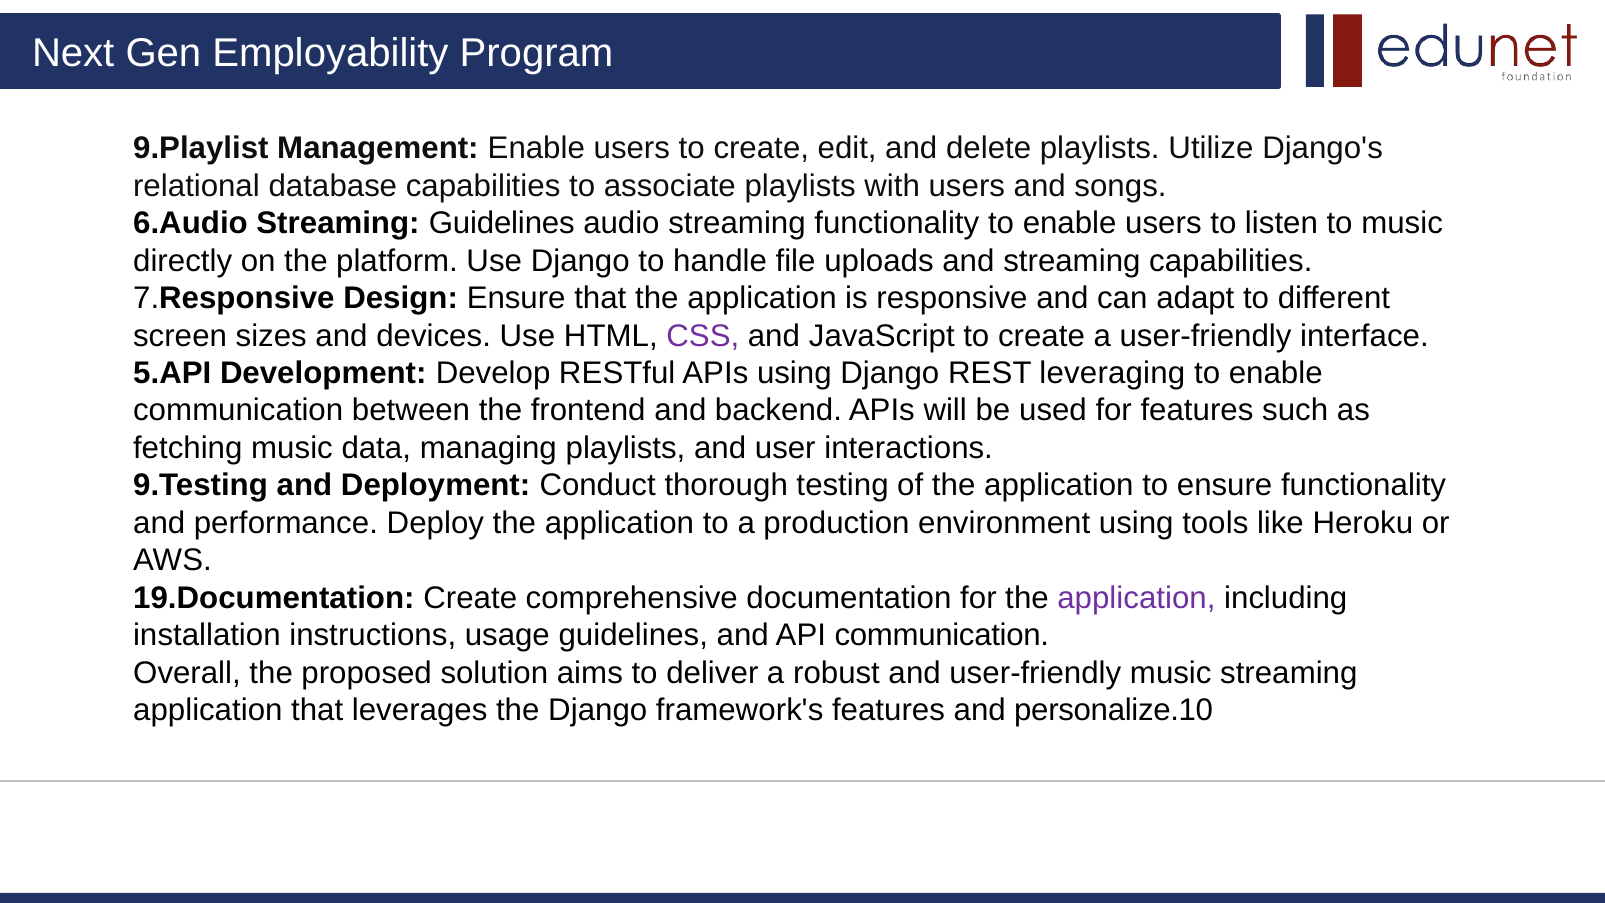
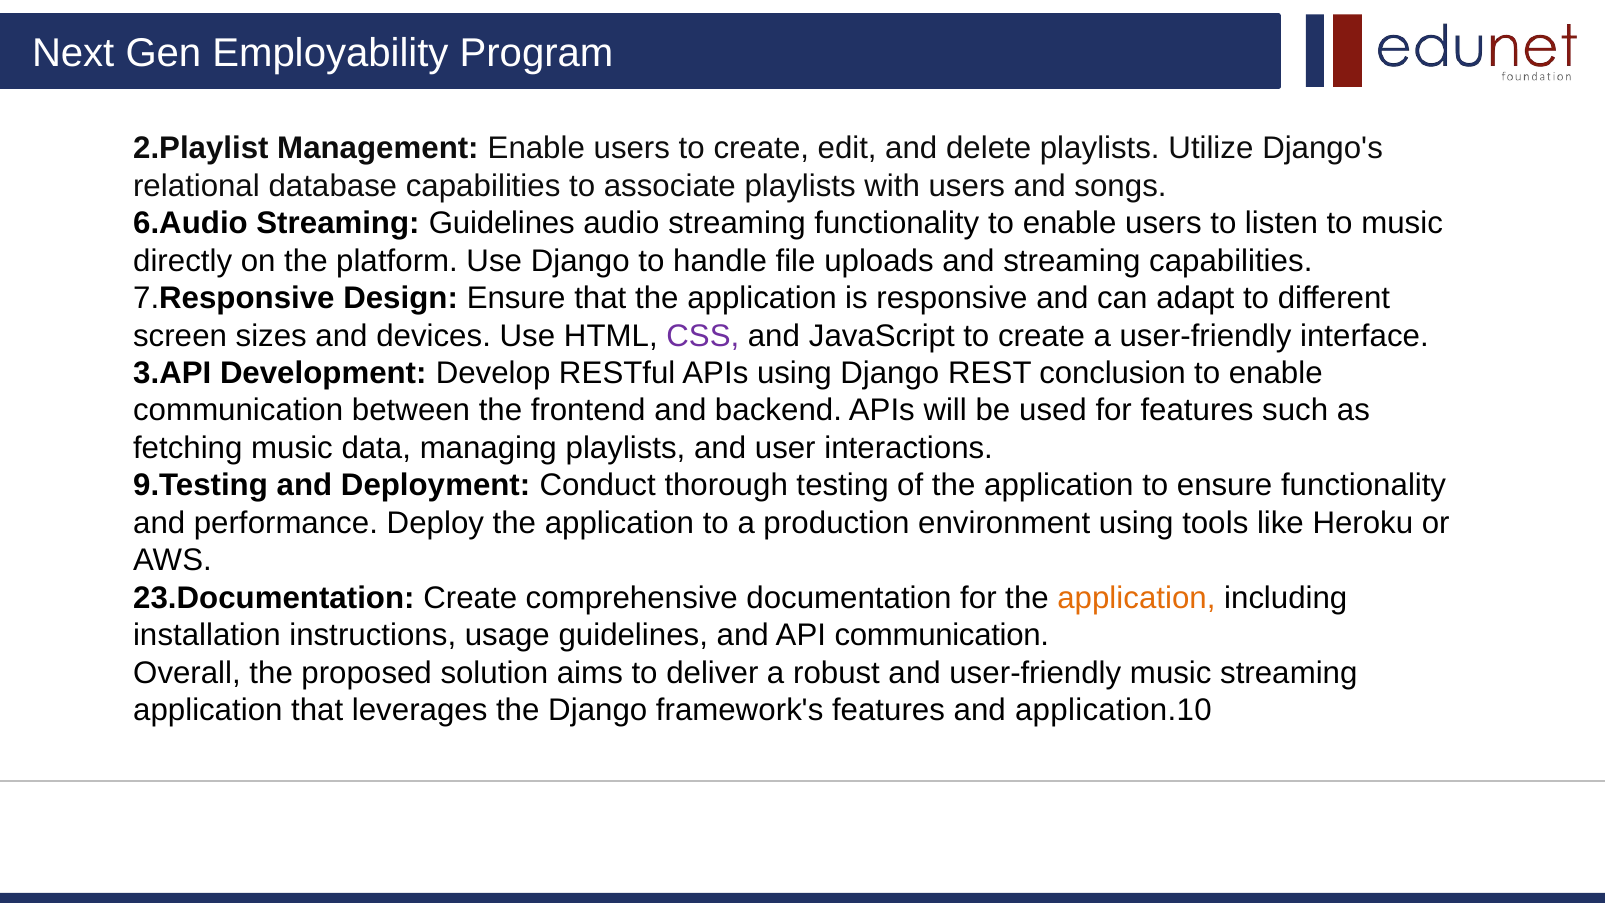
9.Playlist: 9.Playlist -> 2.Playlist
5.API: 5.API -> 3.API
leveraging: leveraging -> conclusion
19.Documentation: 19.Documentation -> 23.Documentation
application at (1136, 598) colour: purple -> orange
personalize.10: personalize.10 -> application.10
